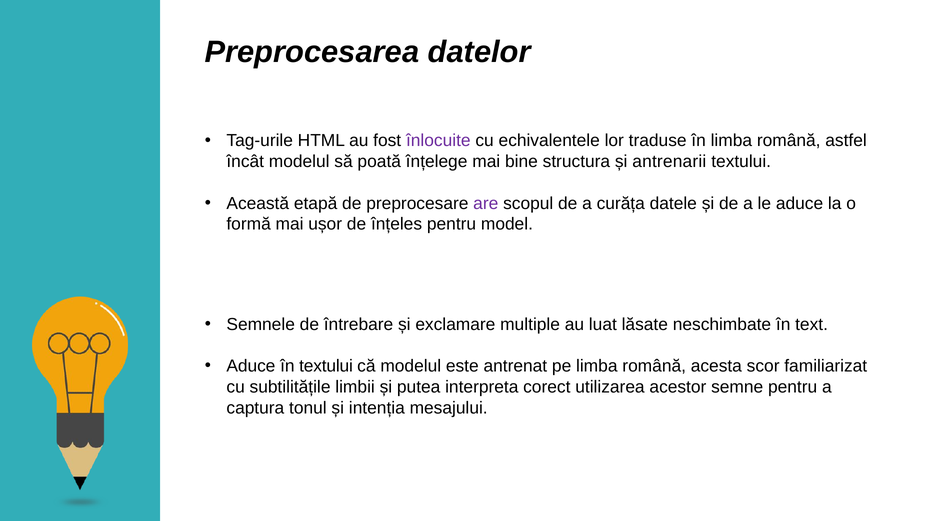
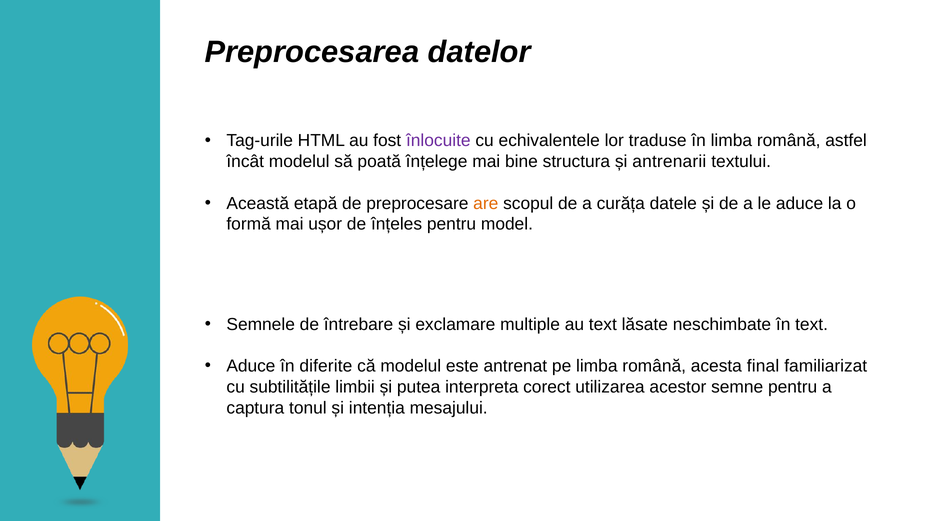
are colour: purple -> orange
au luat: luat -> text
în textului: textului -> diferite
scor: scor -> final
